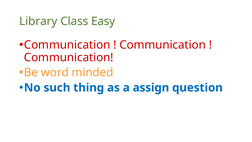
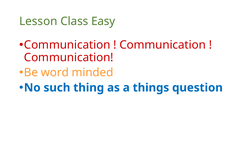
Library: Library -> Lesson
assign: assign -> things
